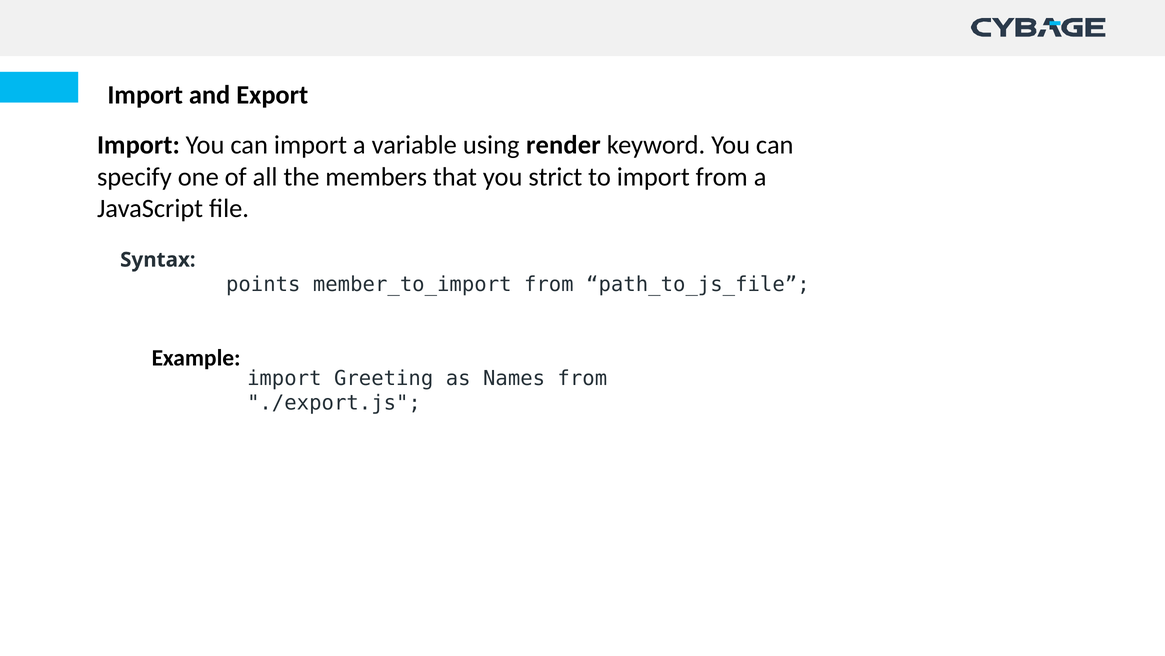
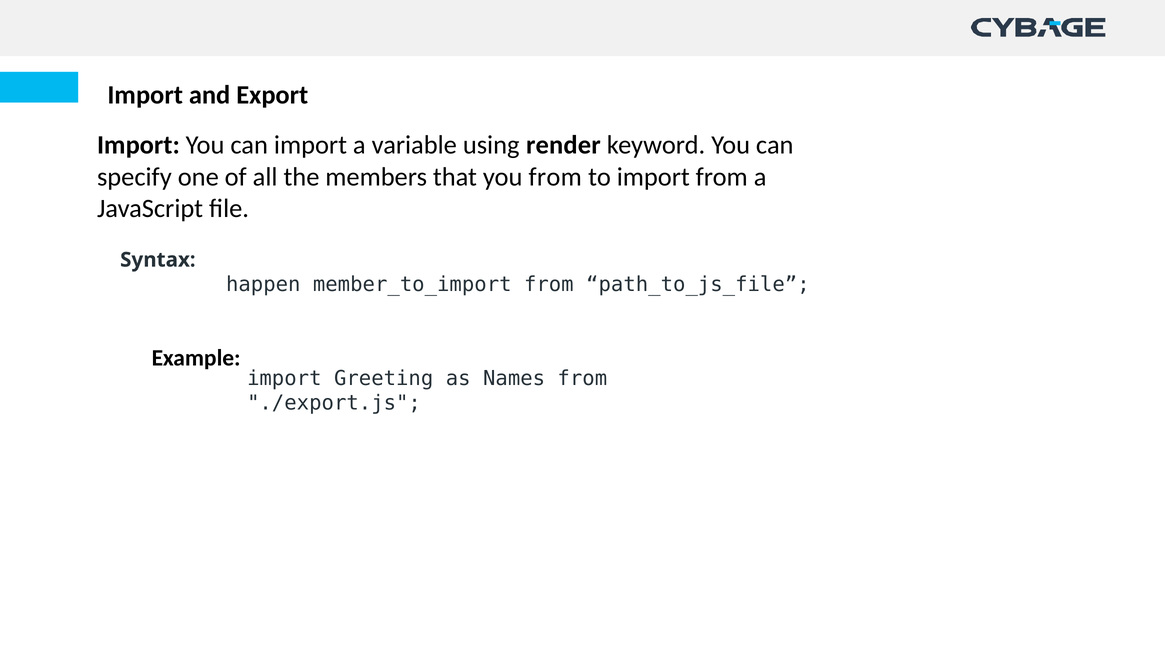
you strict: strict -> from
points: points -> happen
